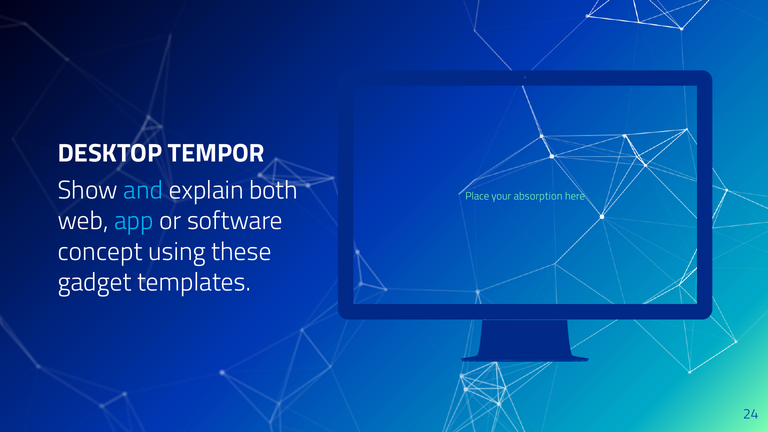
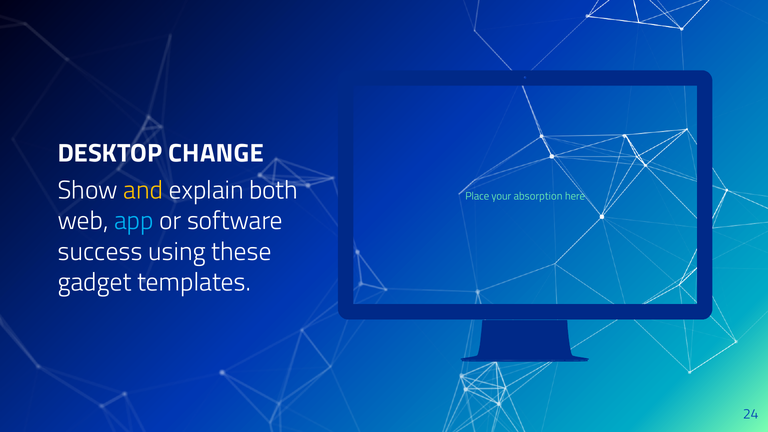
TEMPOR: TEMPOR -> CHANGE
and colour: light blue -> yellow
concept: concept -> success
